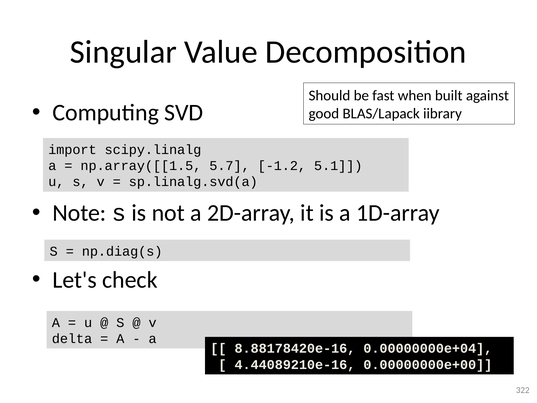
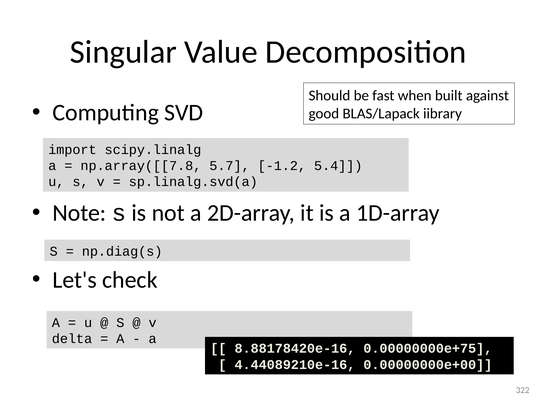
np.array([[1.5: np.array([[1.5 -> np.array([[7.8
5.1: 5.1 -> 5.4
0.00000000e+04: 0.00000000e+04 -> 0.00000000e+75
